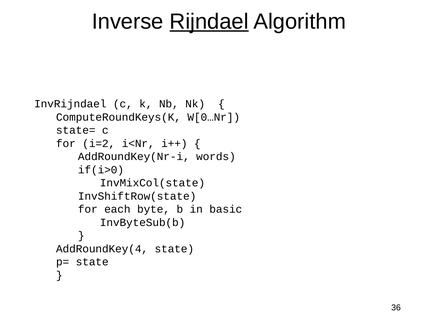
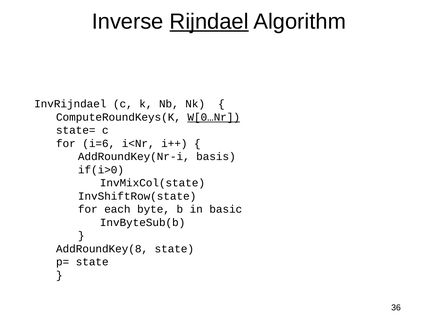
W[0…Nr underline: none -> present
i=2: i=2 -> i=6
words: words -> basis
AddRoundKey(4: AddRoundKey(4 -> AddRoundKey(8
